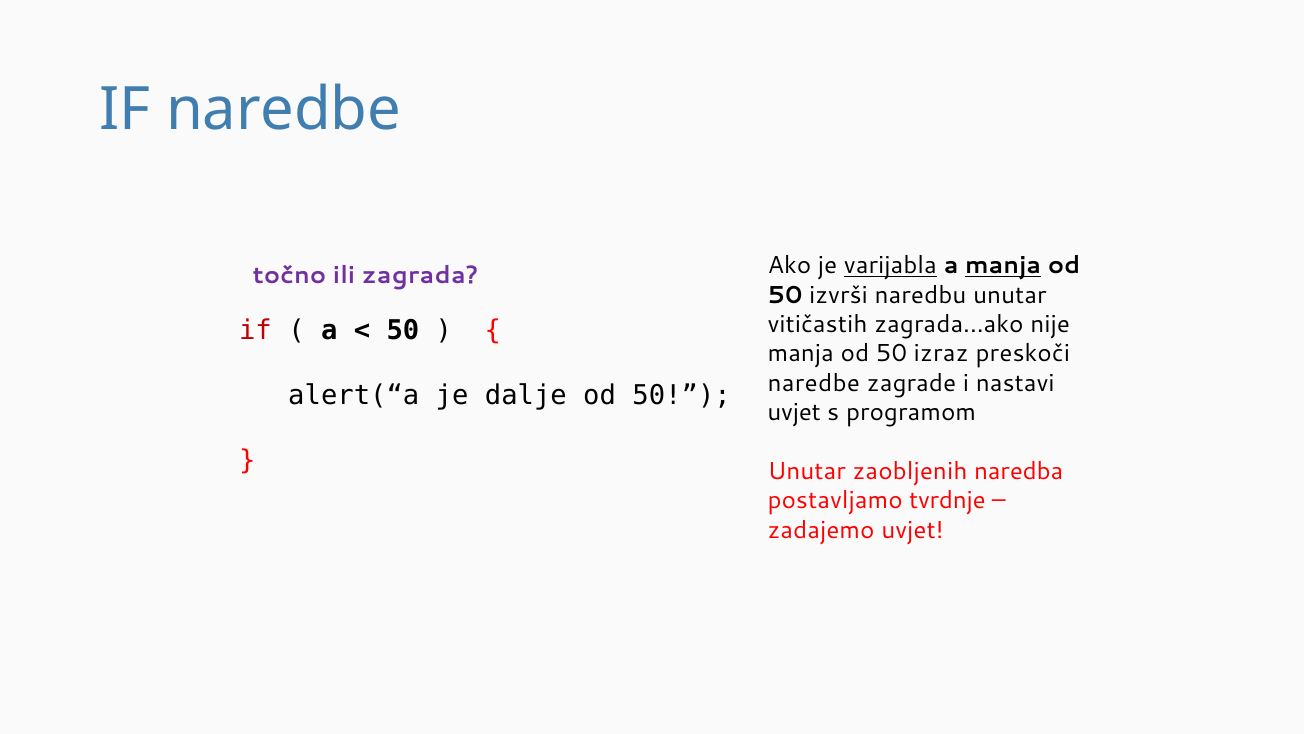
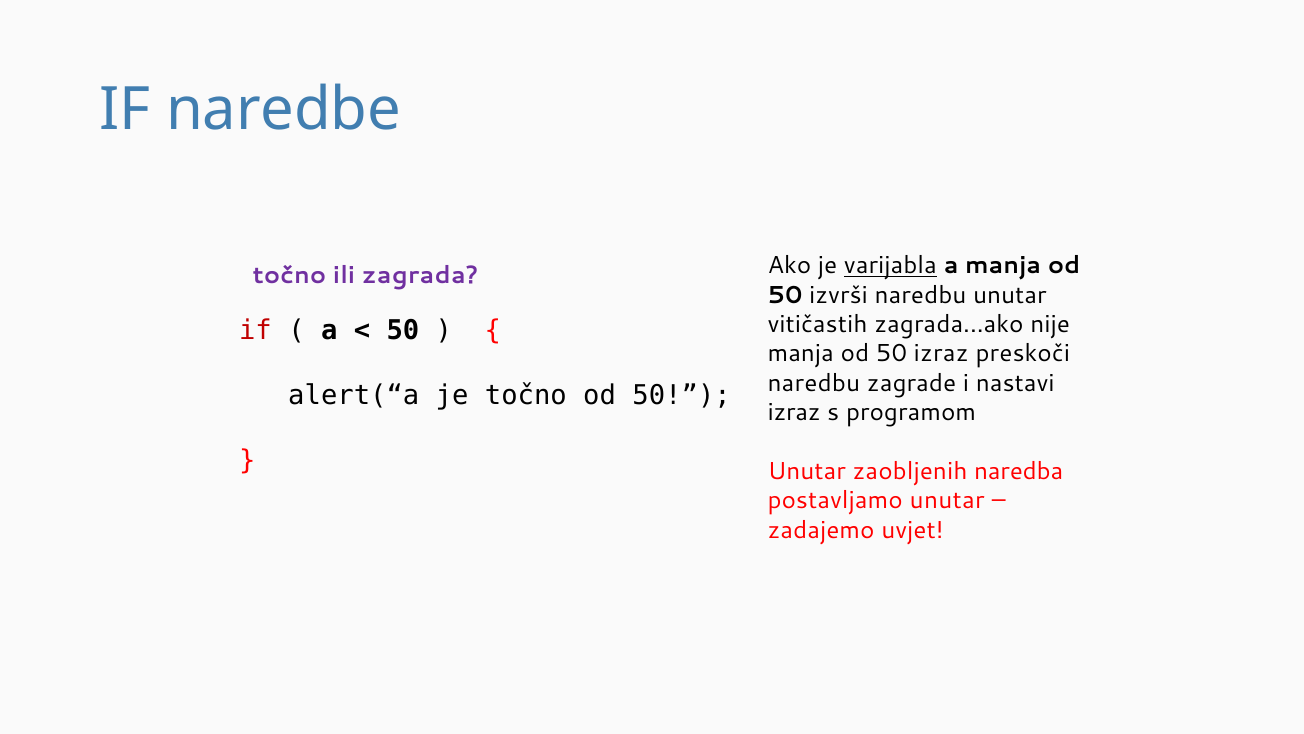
manja at (1003, 266) underline: present -> none
naredbe at (814, 383): naredbe -> naredbu
je dalje: dalje -> točno
uvjet at (794, 412): uvjet -> izraz
postavljamo tvrdnje: tvrdnje -> unutar
